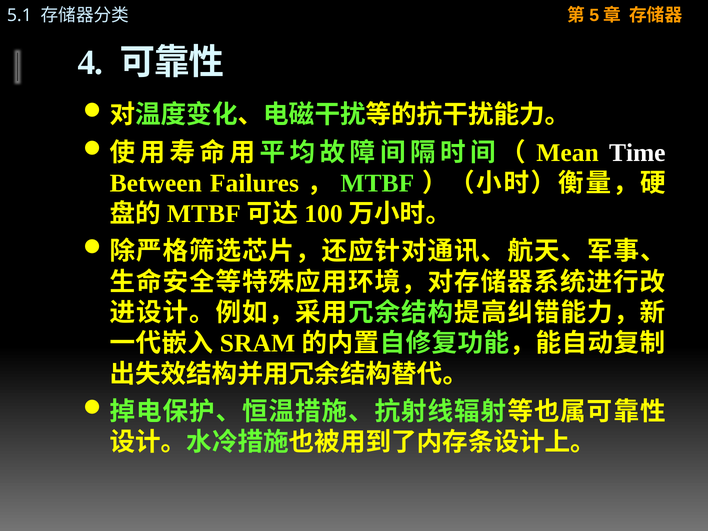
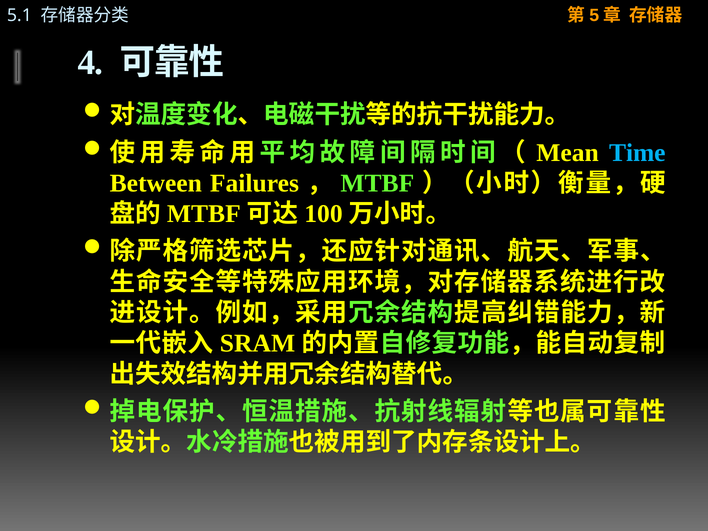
Time colour: white -> light blue
